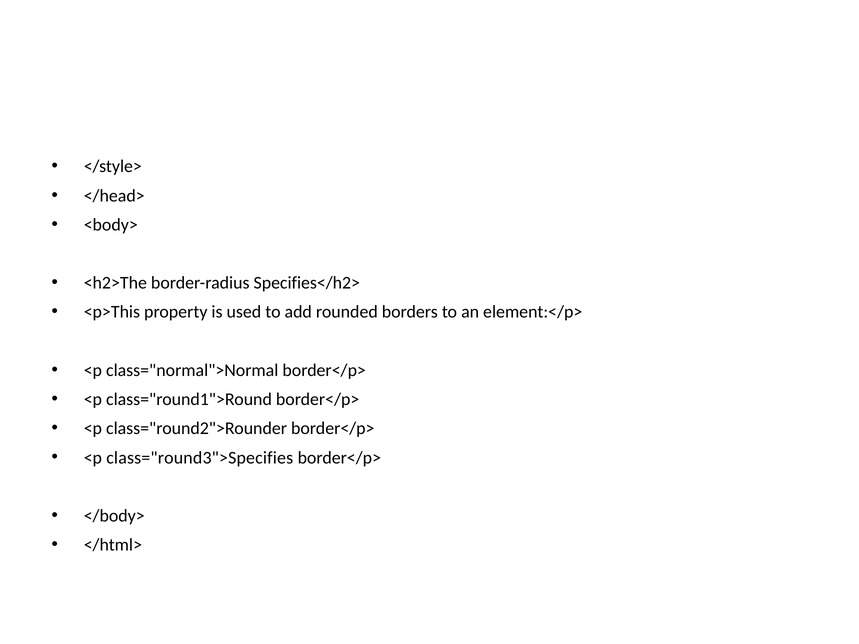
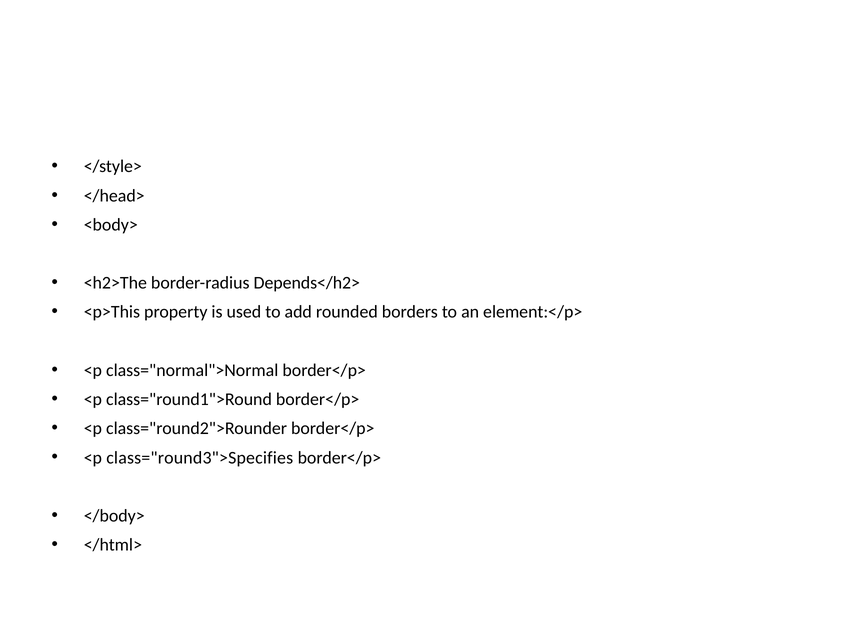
Specifies</h2>: Specifies</h2> -> Depends</h2>
